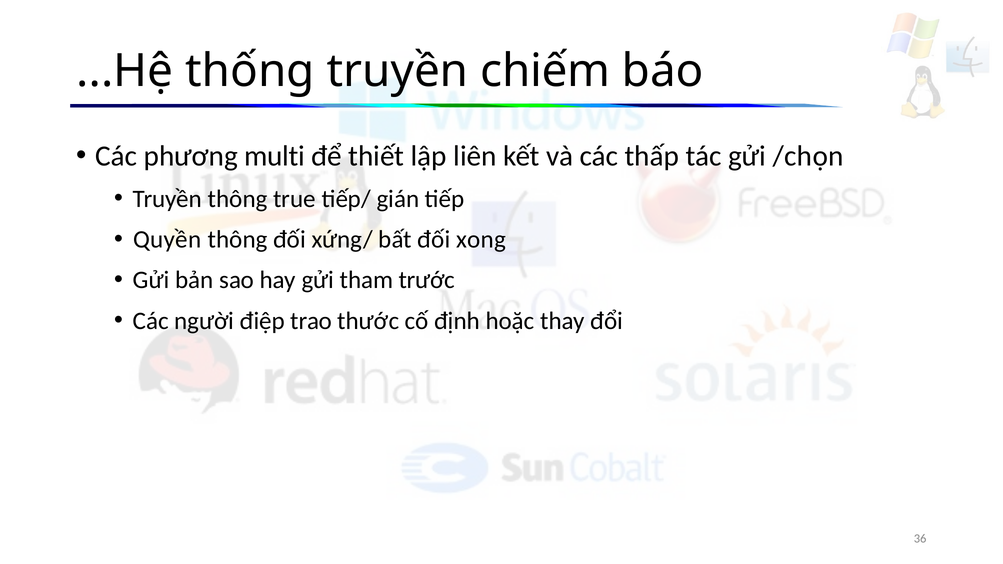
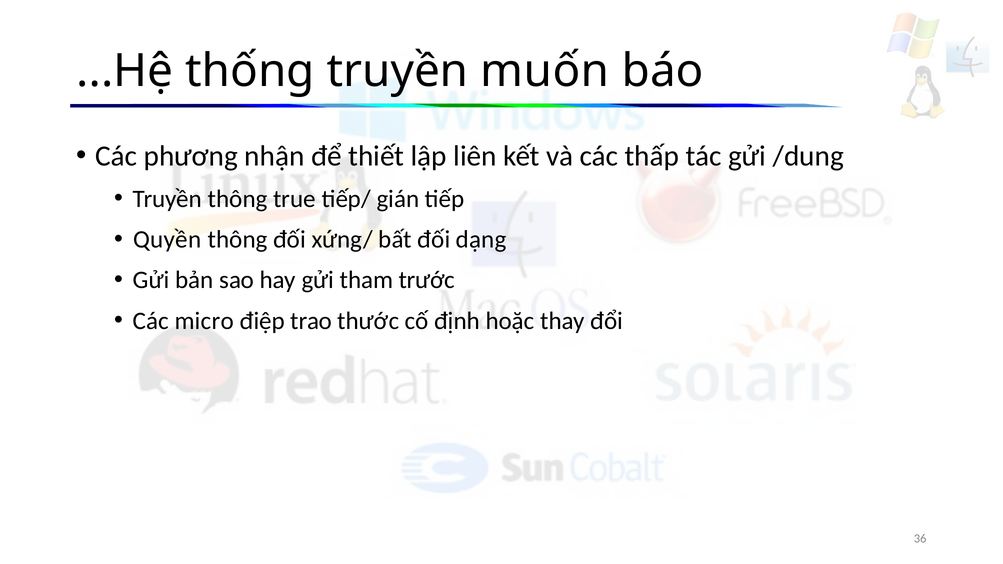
chiếm: chiếm -> muốn
multi: multi -> nhận
/chọn: /chọn -> /dung
xong: xong -> dạng
người: người -> micro
